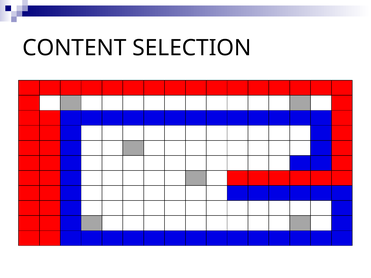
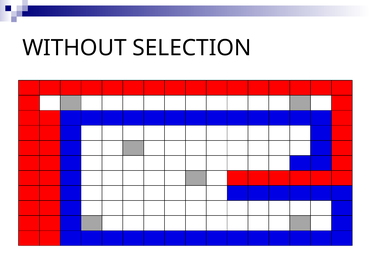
CONTENT: CONTENT -> WITHOUT
